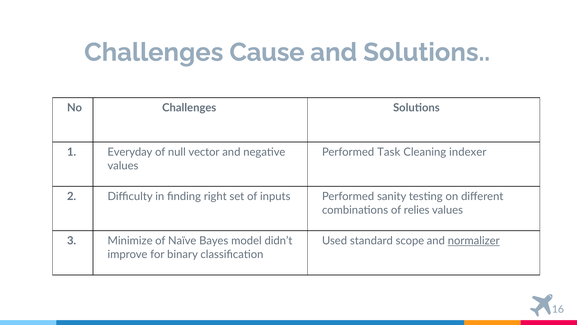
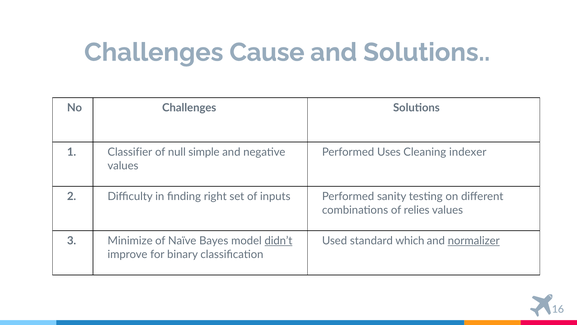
Everyday: Everyday -> Classifier
vector: vector -> simple
Task: Task -> Uses
didn’t underline: none -> present
scope: scope -> which
